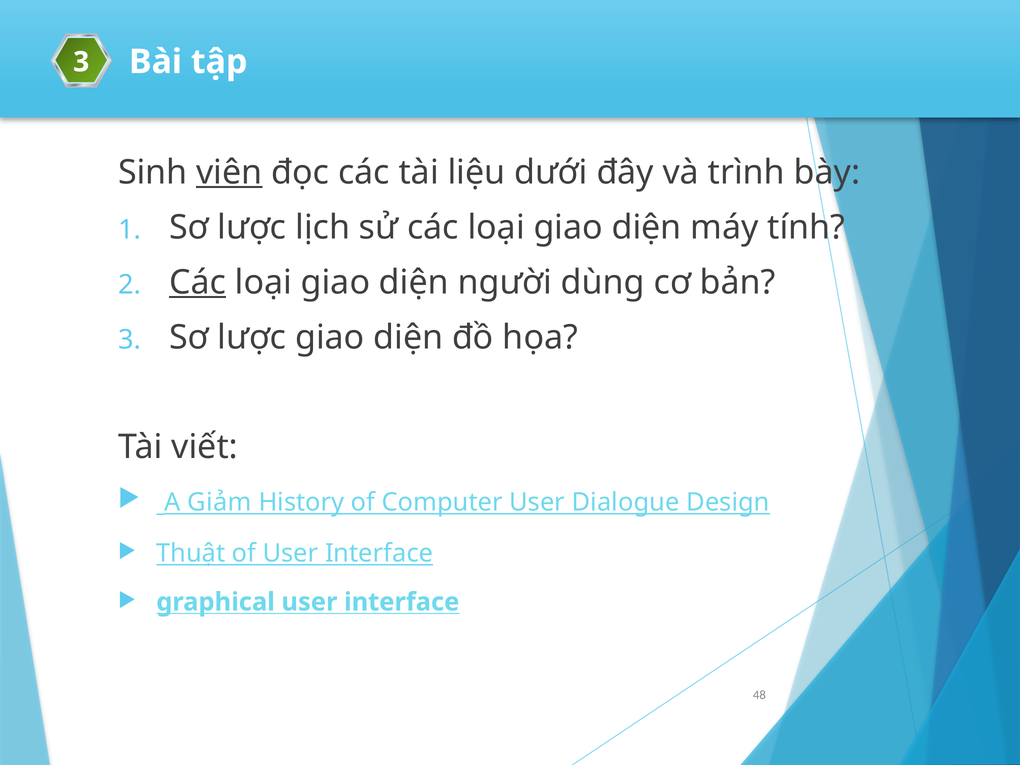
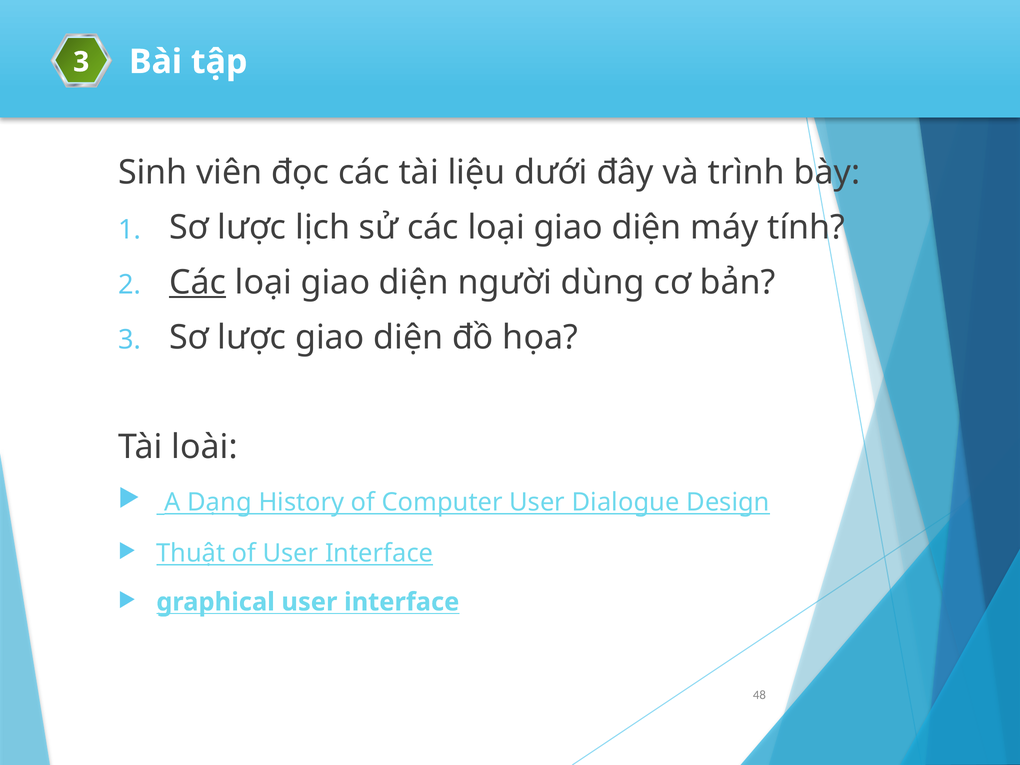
viên underline: present -> none
viết: viết -> loài
Giảm: Giảm -> Dạng
